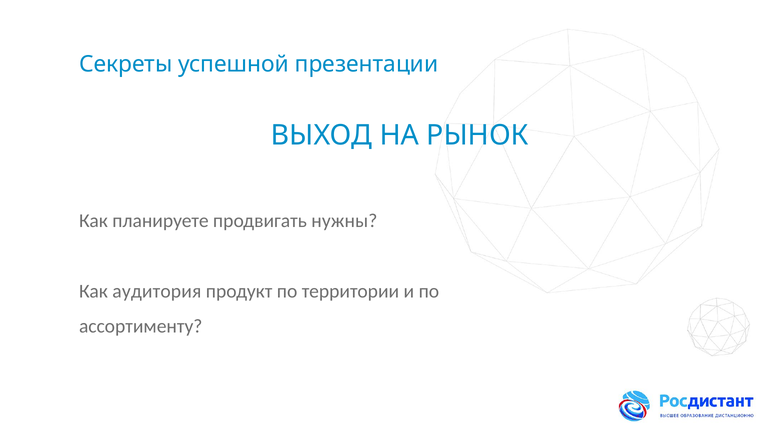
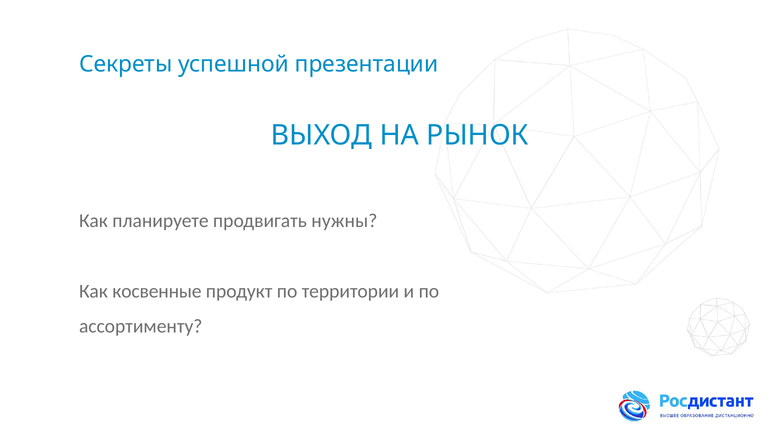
аудитория: аудитория -> косвенные
